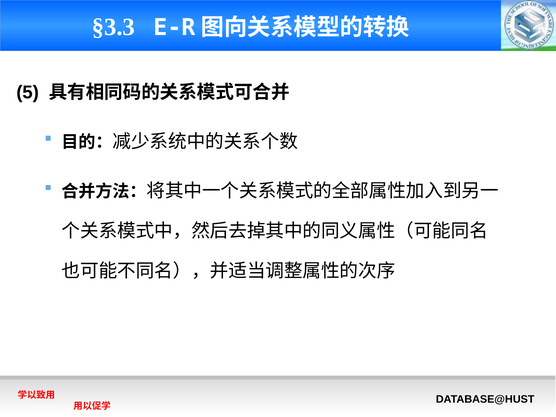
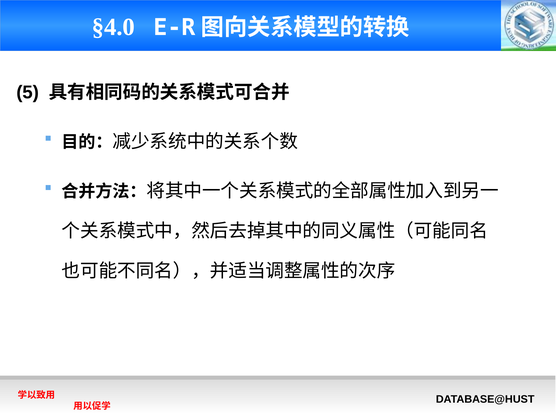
§3.3: §3.3 -> §4.0
